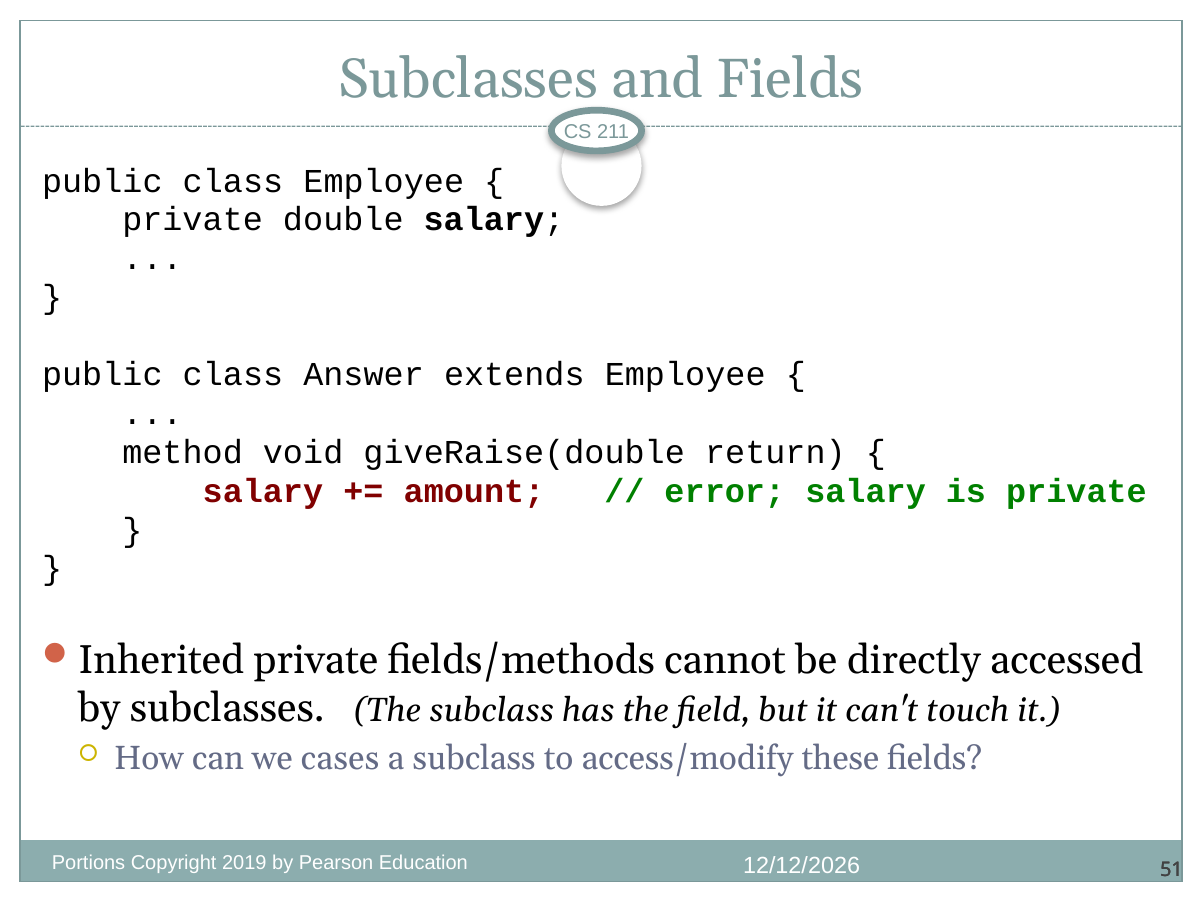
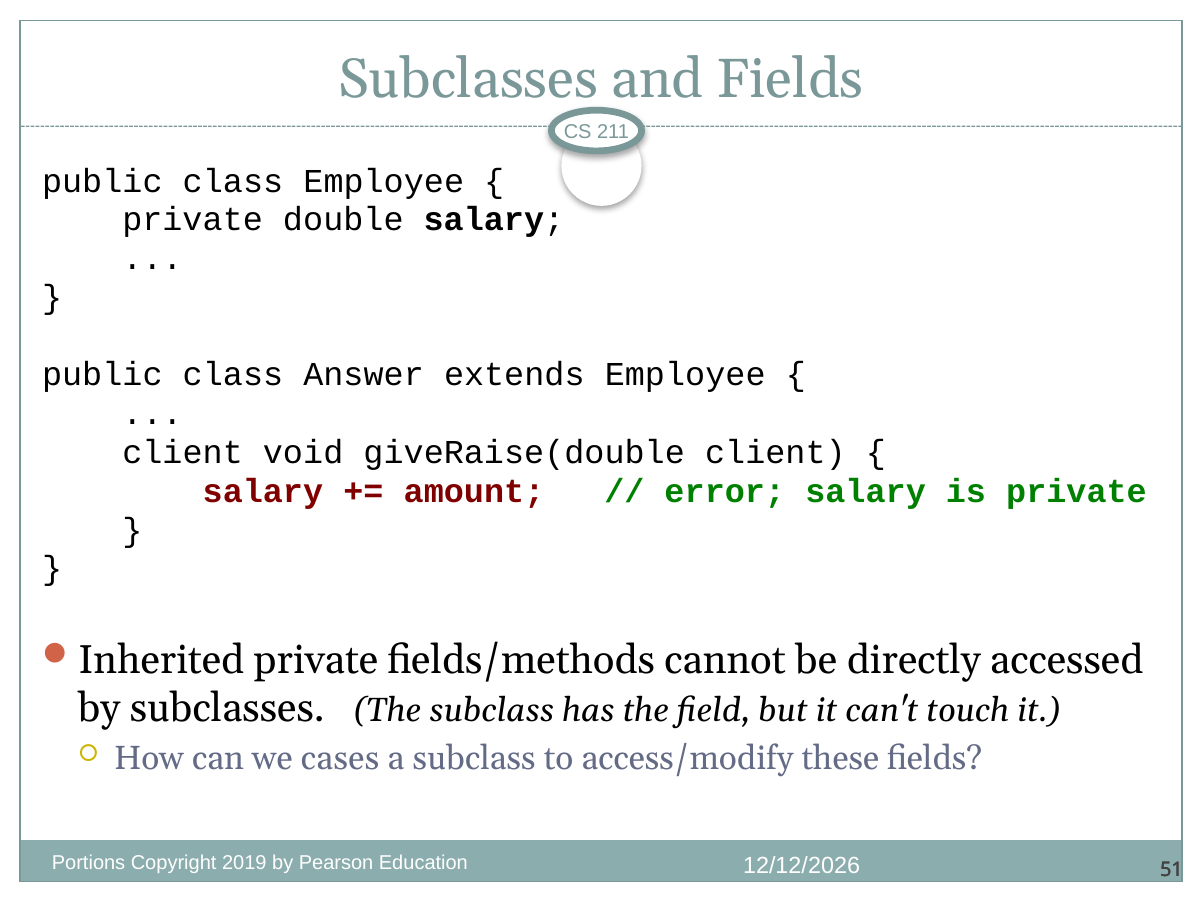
method at (183, 453): method -> client
giveRaise(double return: return -> client
